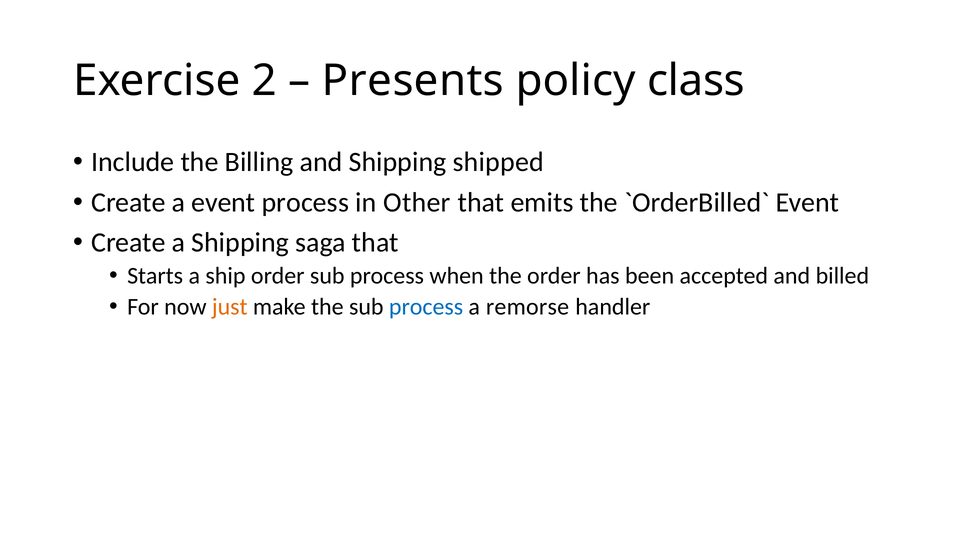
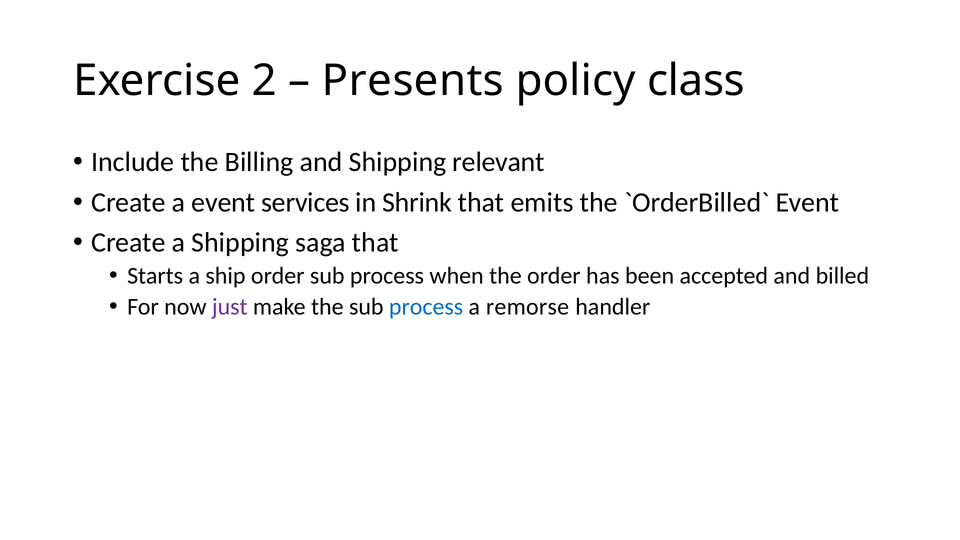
shipped: shipped -> relevant
event process: process -> services
Other: Other -> Shrink
just colour: orange -> purple
